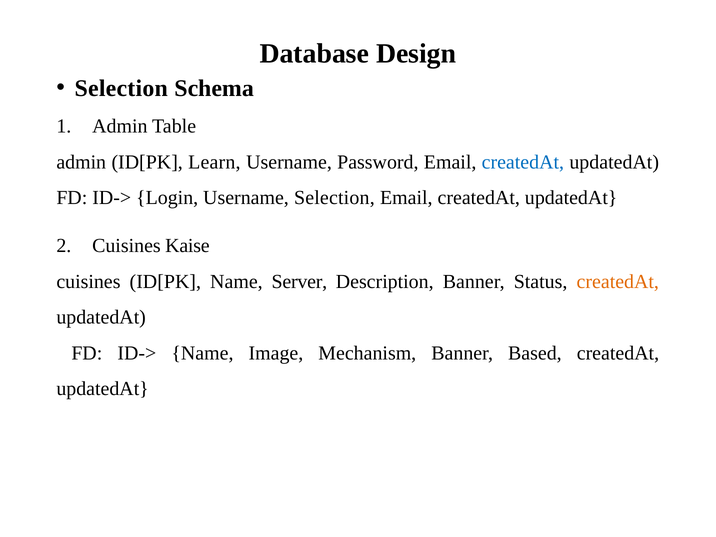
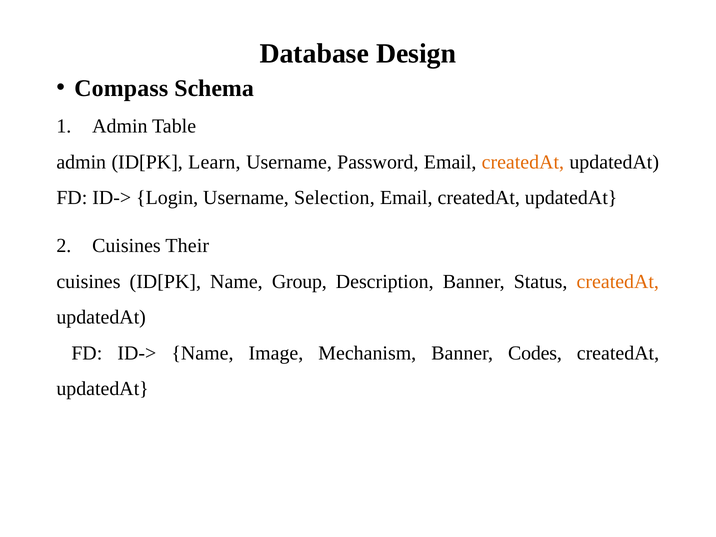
Selection at (121, 88): Selection -> Compass
createdAt at (523, 162) colour: blue -> orange
Kaise: Kaise -> Their
Server: Server -> Group
Based: Based -> Codes
